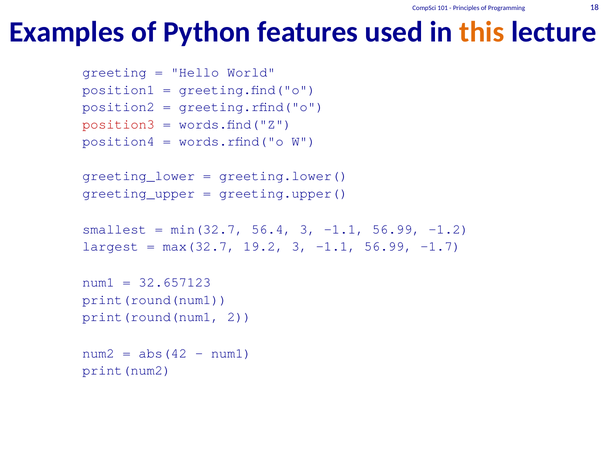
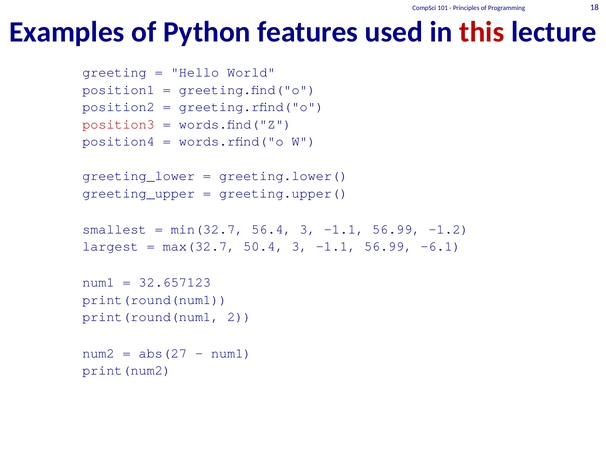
this colour: orange -> red
19.2: 19.2 -> 50.4
-1.7: -1.7 -> -6.1
abs(42: abs(42 -> abs(27
